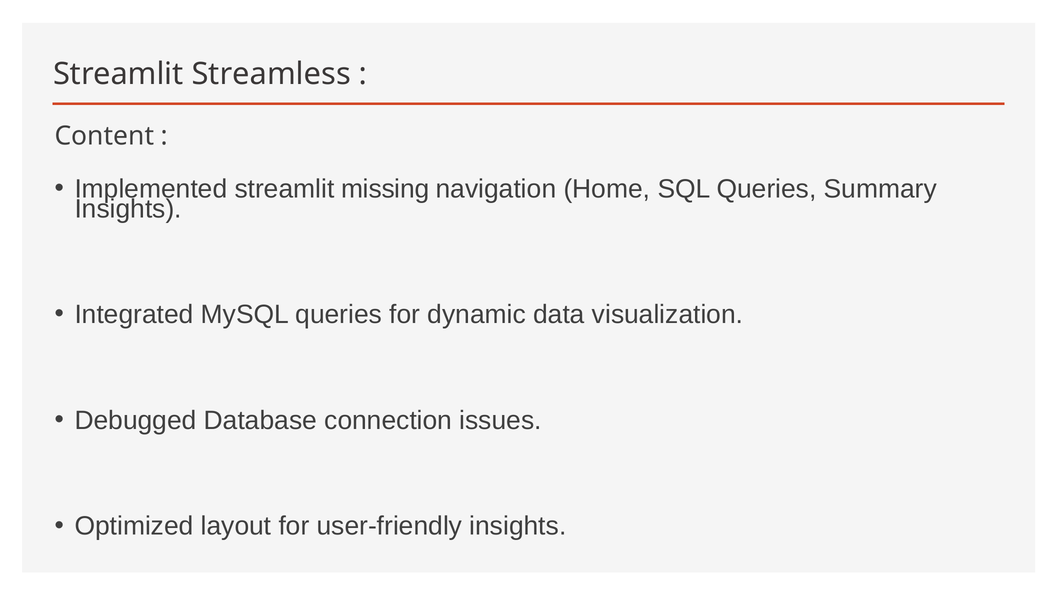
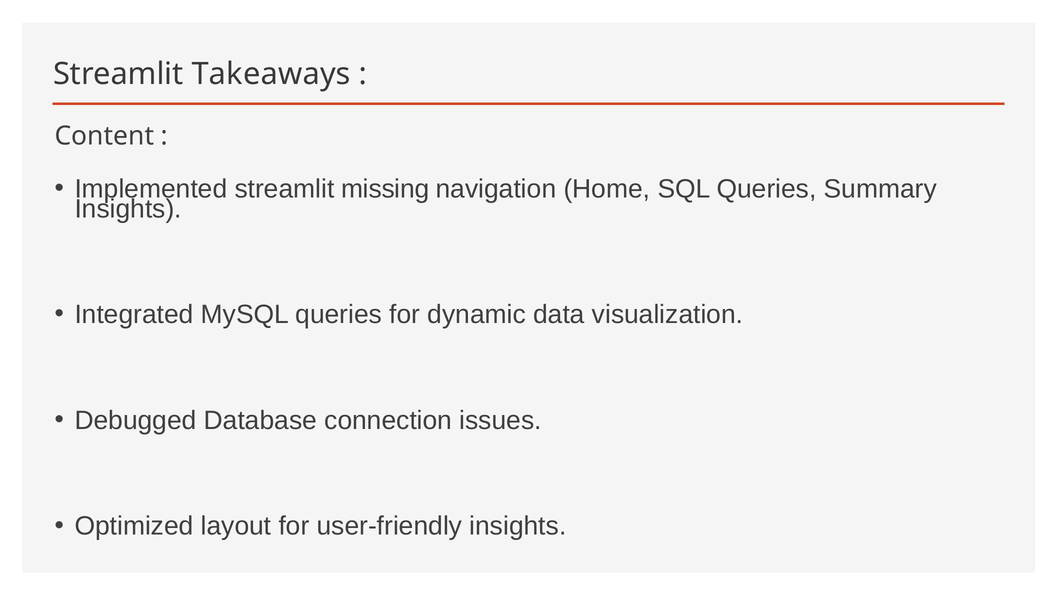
Streamless: Streamless -> Takeaways
